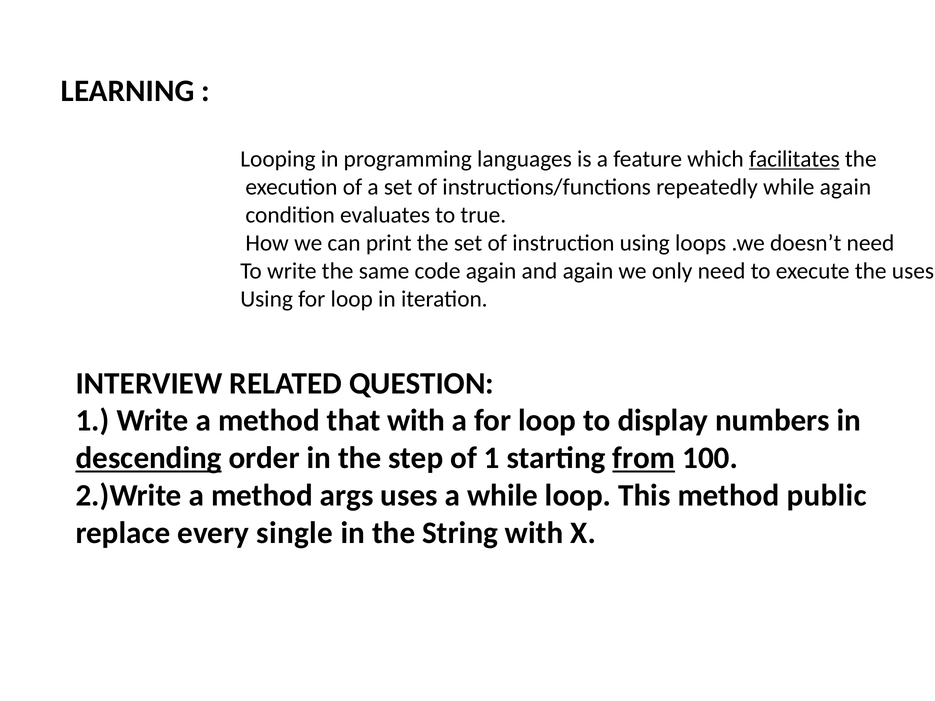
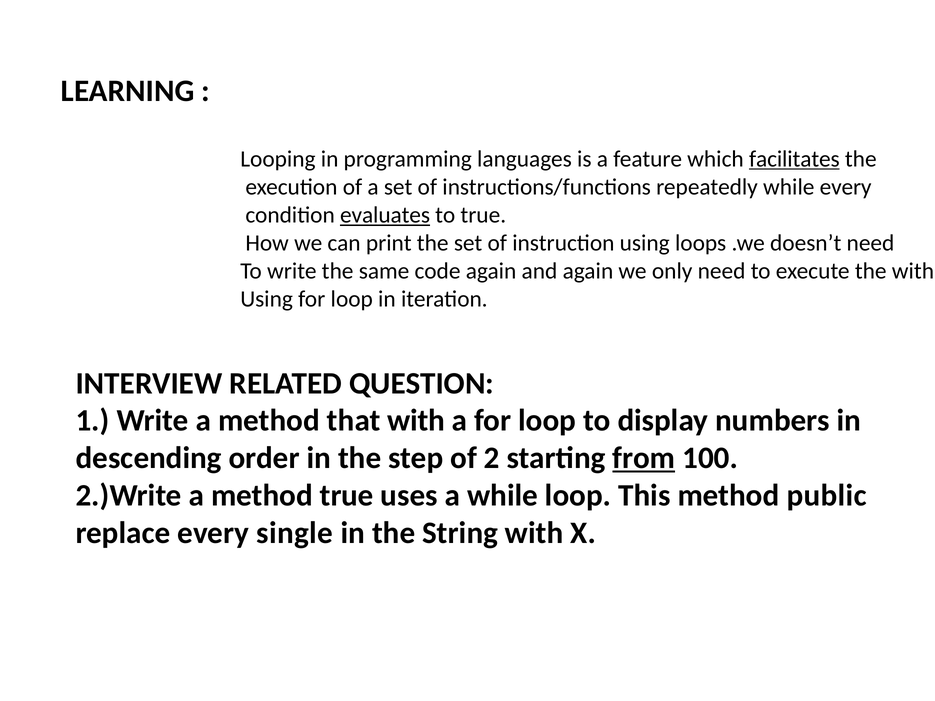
while again: again -> every
evaluates underline: none -> present
the uses: uses -> with
descending underline: present -> none
of 1: 1 -> 2
method args: args -> true
